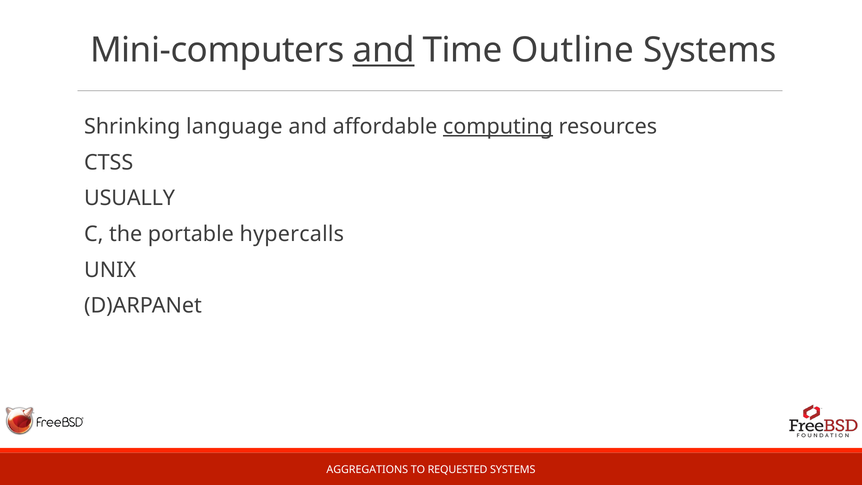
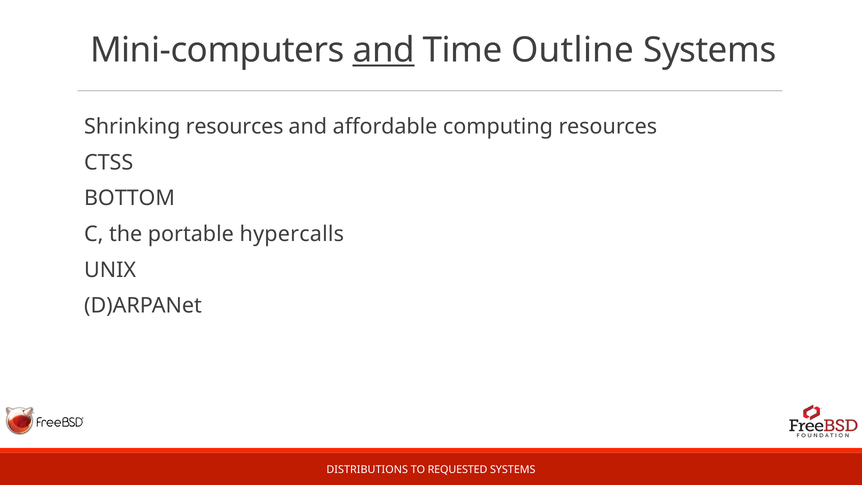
Shrinking language: language -> resources
computing underline: present -> none
USUALLY: USUALLY -> BOTTOM
AGGREGATIONS: AGGREGATIONS -> DISTRIBUTIONS
